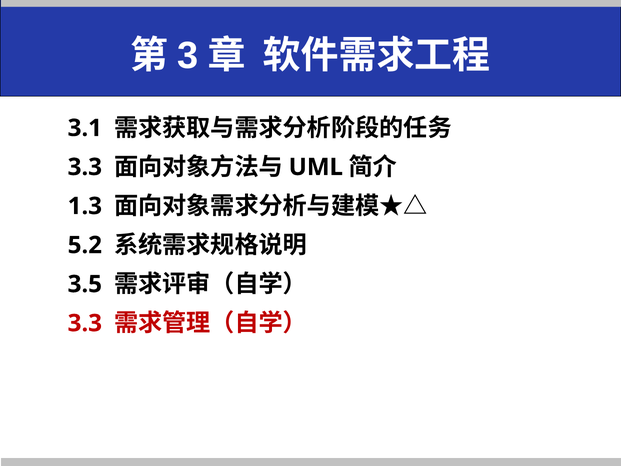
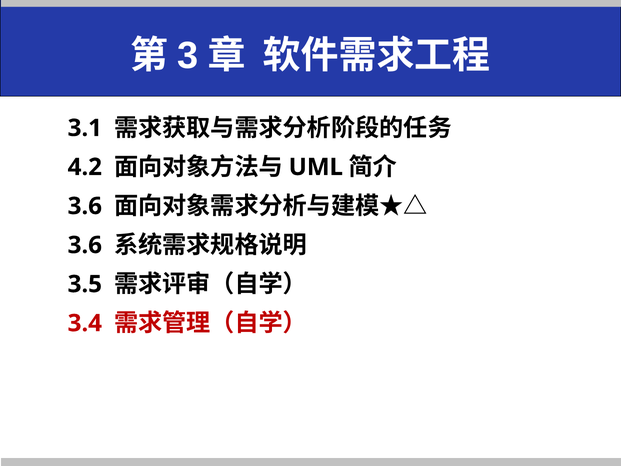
3.3 at (85, 167): 3.3 -> 4.2
1.3 at (85, 206): 1.3 -> 3.6
5.2 at (85, 245): 5.2 -> 3.6
3.3 at (85, 323): 3.3 -> 3.4
